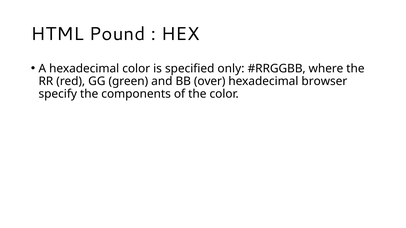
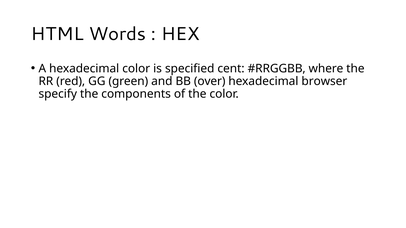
Pound: Pound -> Words
only: only -> cent
